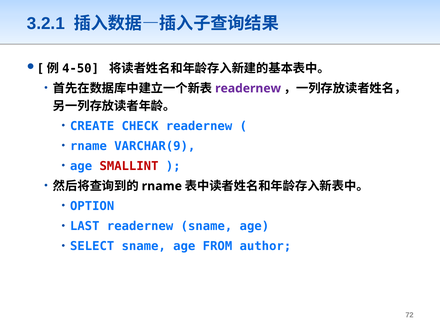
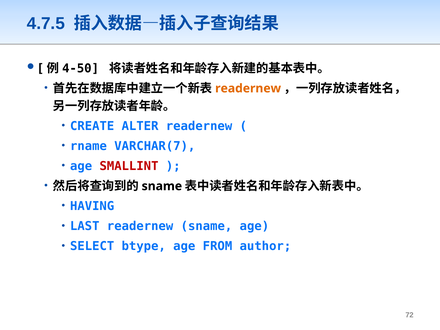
3.2.1: 3.2.1 -> 4.7.5
readernew at (248, 88) colour: purple -> orange
CHECK: CHECK -> ALTER
VARCHAR(9: VARCHAR(9 -> VARCHAR(7
rname at (162, 186): rname -> sname
OPTION: OPTION -> HAVING
SELECT sname: sname -> btype
